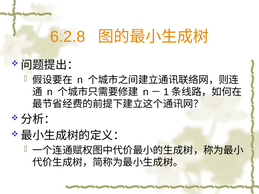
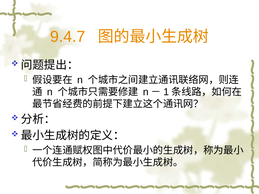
6.2.8: 6.2.8 -> 9.4.7
